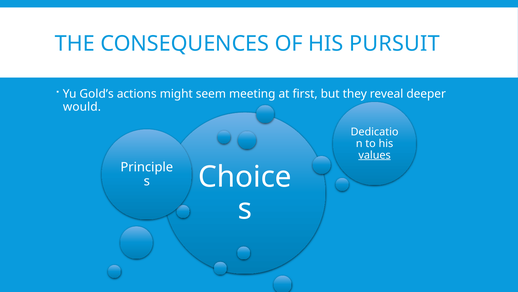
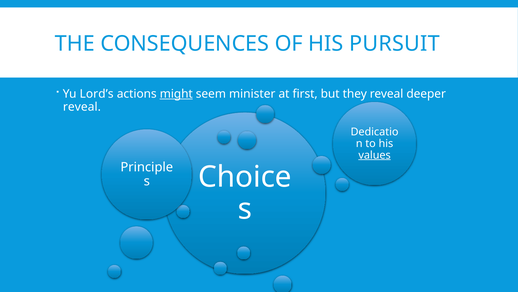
Gold’s: Gold’s -> Lord’s
might underline: none -> present
meeting: meeting -> minister
would at (82, 107): would -> reveal
